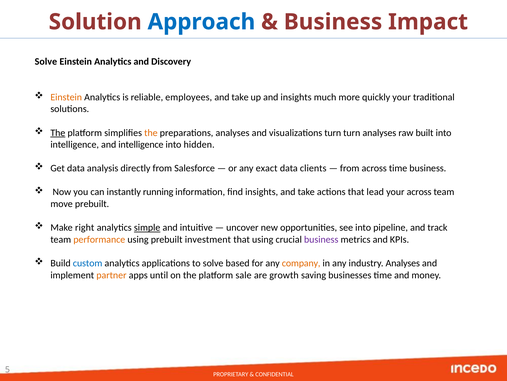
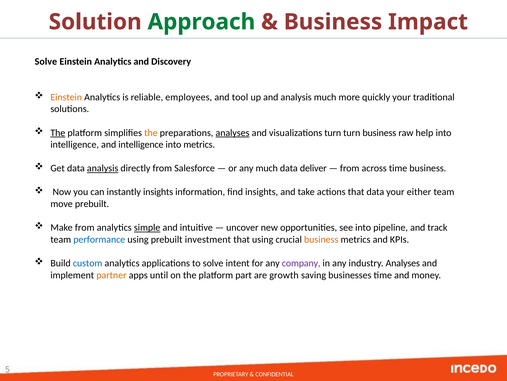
Approach colour: blue -> green
take at (240, 97): take -> tool
and insights: insights -> analysis
analyses at (233, 132) underline: none -> present
turn analyses: analyses -> business
built: built -> help
into hidden: hidden -> metrics
analysis at (103, 168) underline: none -> present
any exact: exact -> much
clients: clients -> deliver
instantly running: running -> insights
that lead: lead -> data
your across: across -> either
Make right: right -> from
performance colour: orange -> blue
business at (321, 239) colour: purple -> orange
based: based -> intent
company colour: orange -> purple
sale: sale -> part
